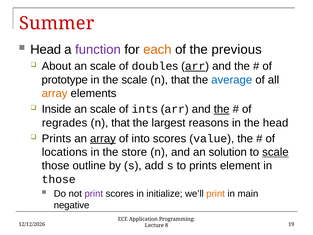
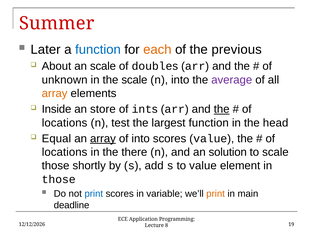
Head at (46, 49): Head -> Later
function at (98, 49) colour: purple -> blue
arr at (195, 66) underline: present -> none
prototype: prototype -> unknown
that at (180, 80): that -> into
average colour: blue -> purple
scale at (103, 109): scale -> store
regrades at (65, 123): regrades -> locations
that at (121, 123): that -> test
largest reasons: reasons -> function
Prints at (56, 138): Prints -> Equal
store: store -> there
scale at (275, 152) underline: present -> none
outline: outline -> shortly
to prints: prints -> value
print at (94, 193) colour: purple -> blue
initialize: initialize -> variable
negative: negative -> deadline
